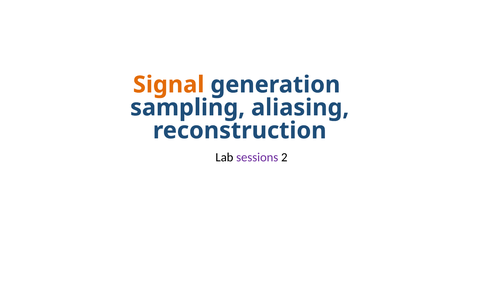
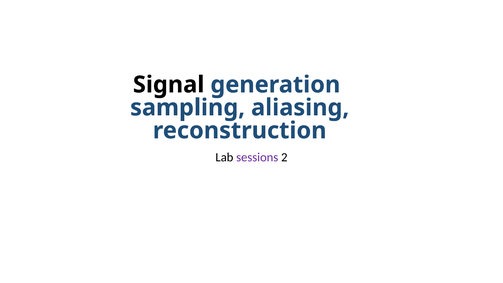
Signal colour: orange -> black
